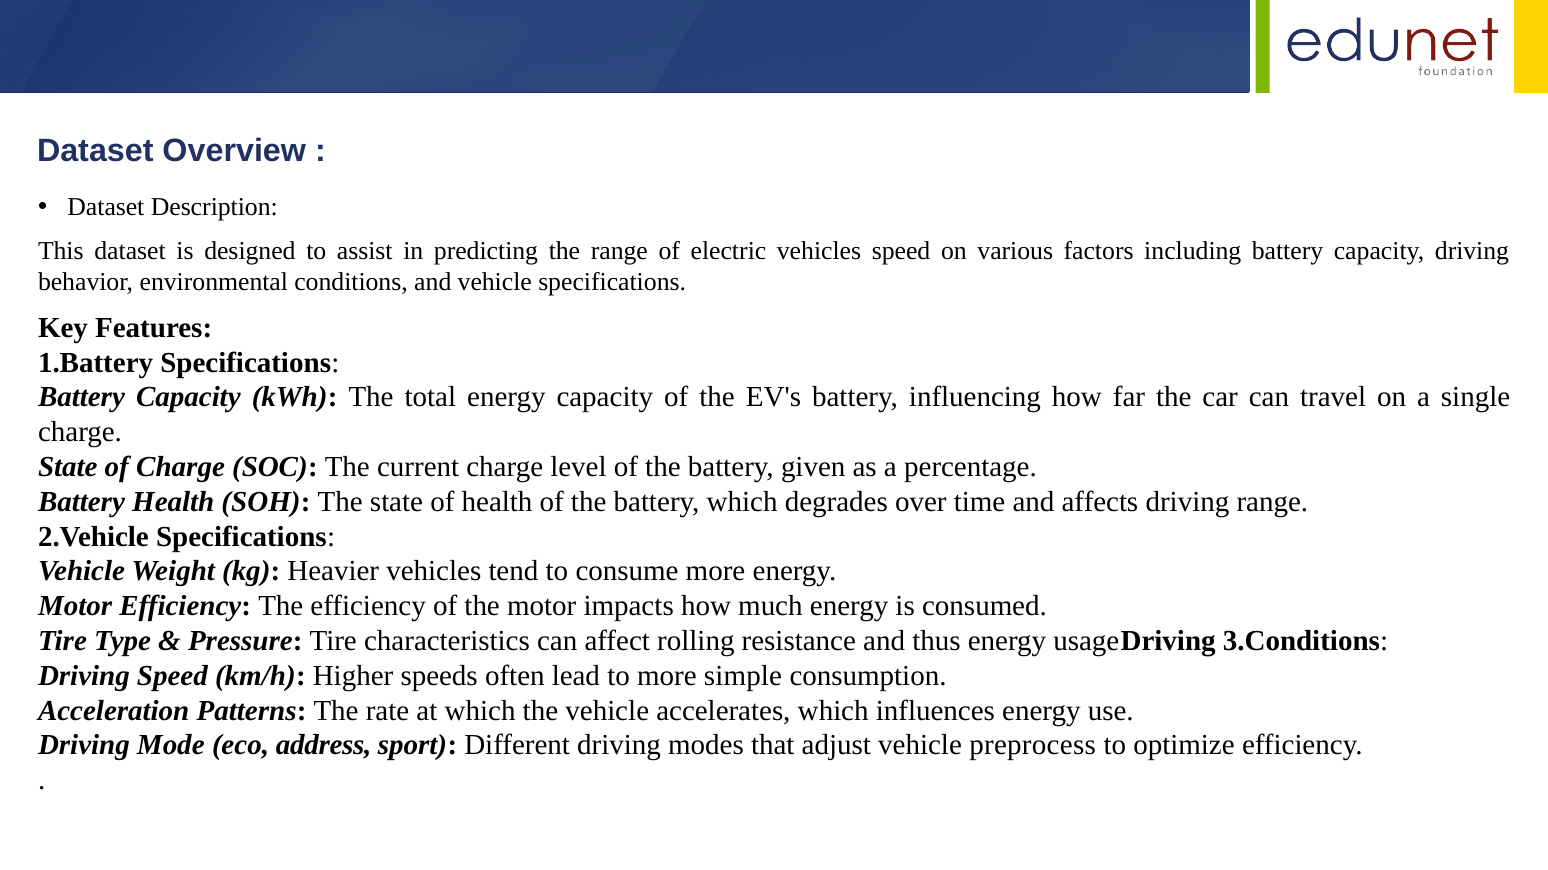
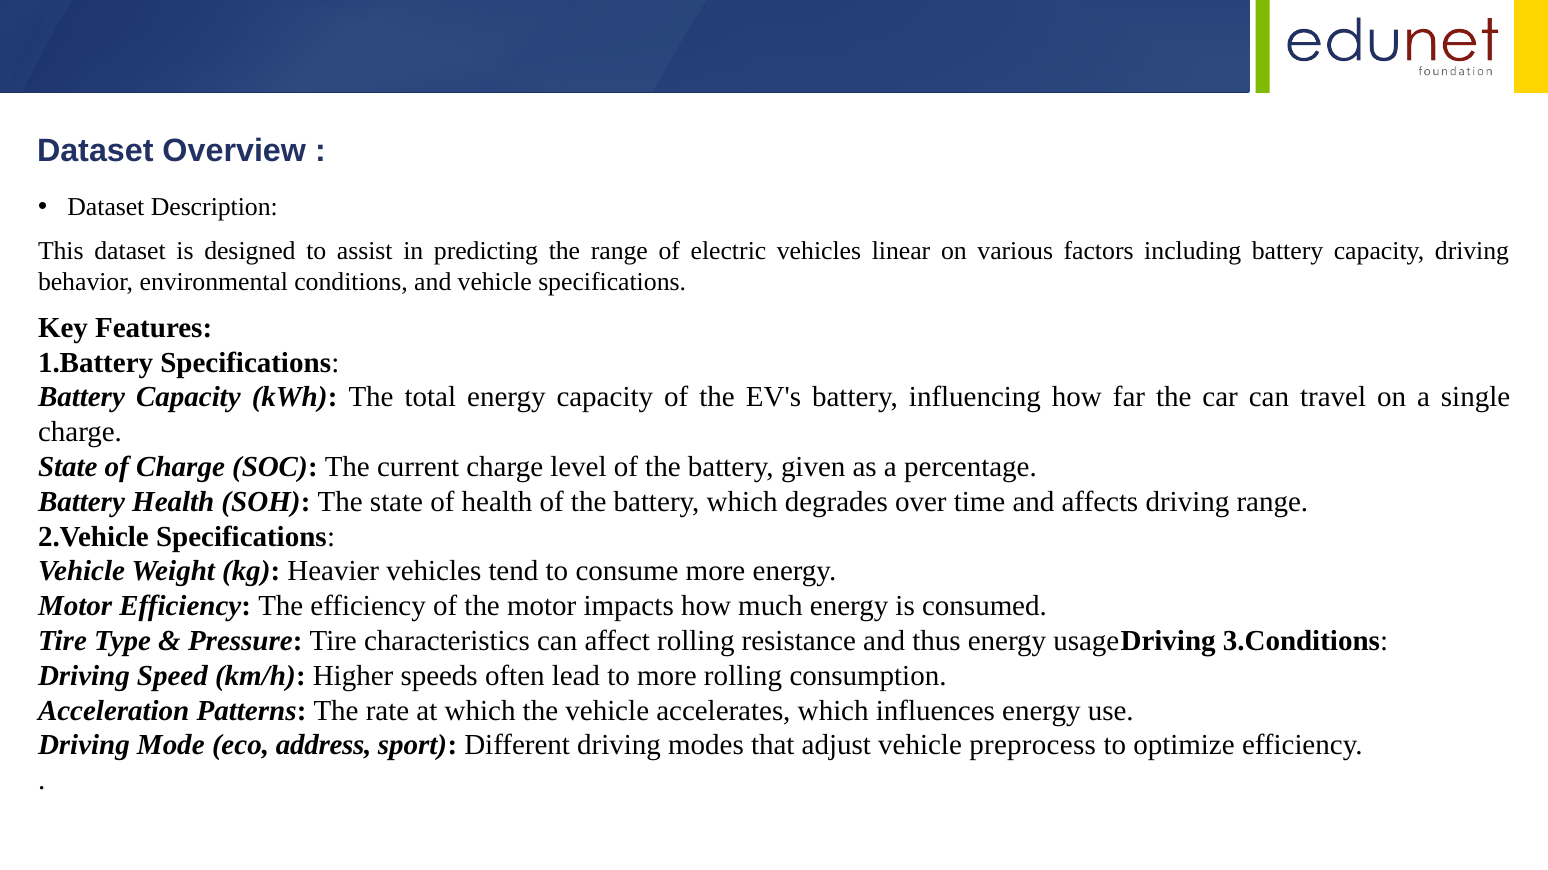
vehicles speed: speed -> linear
more simple: simple -> rolling
